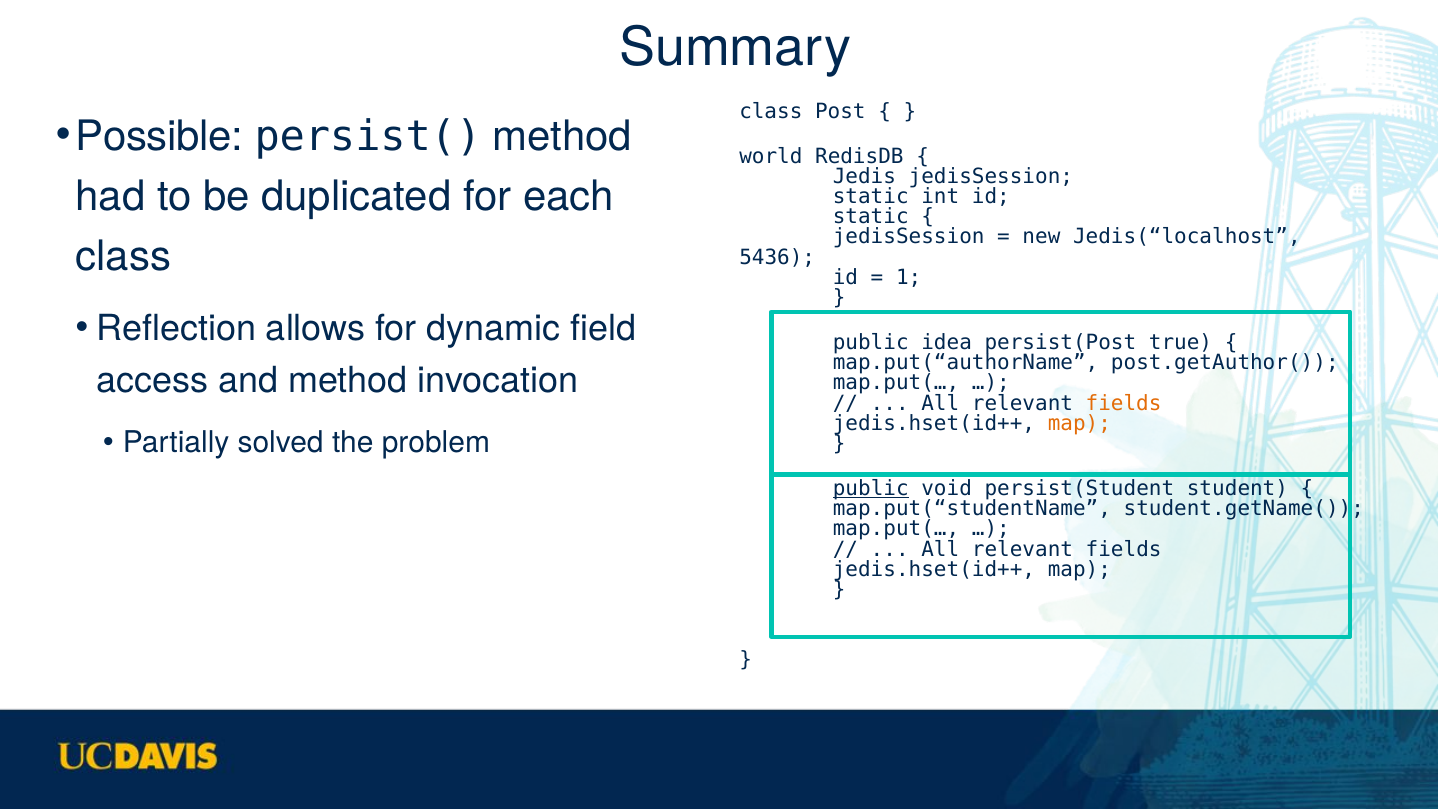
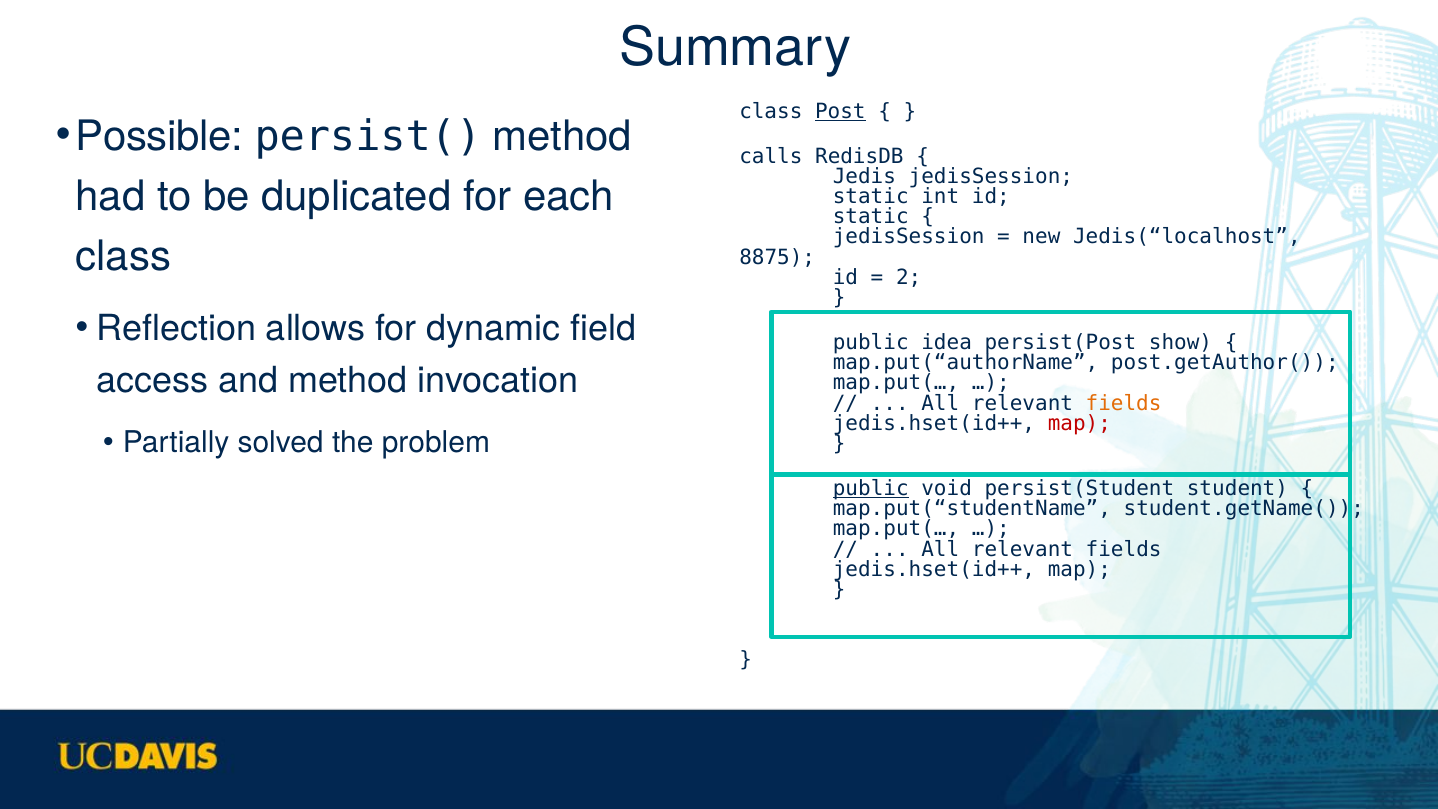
Post underline: none -> present
world: world -> calls
5436: 5436 -> 8875
1: 1 -> 2
true: true -> show
map at (1079, 423) colour: orange -> red
